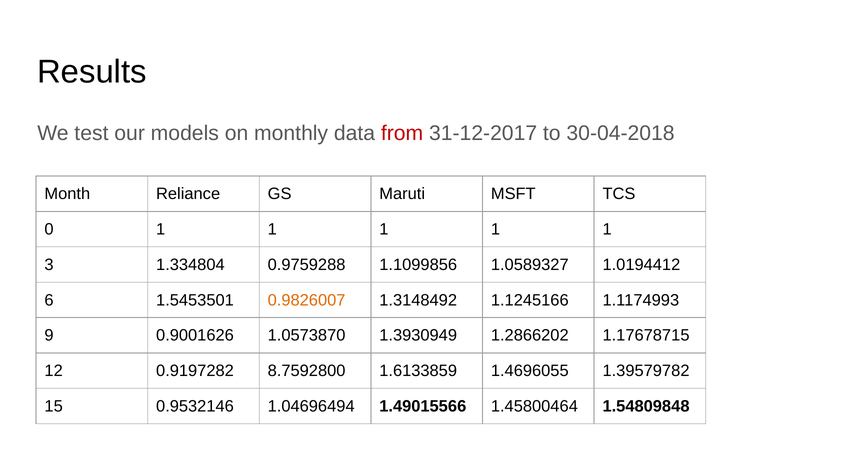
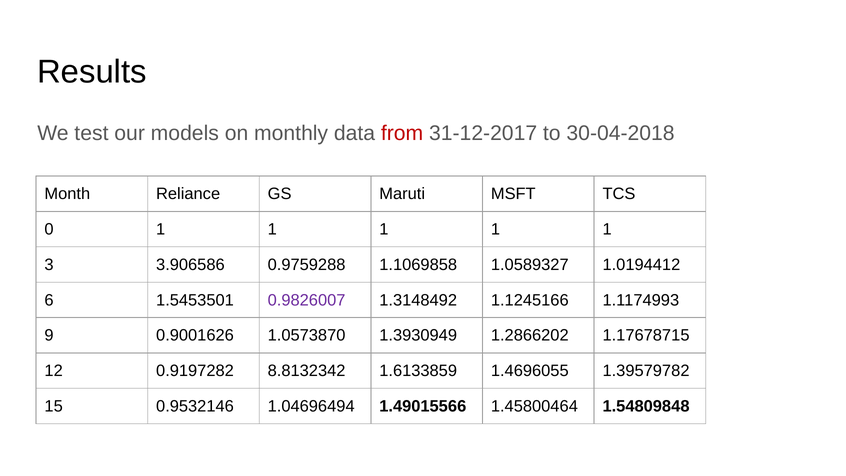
1.334804: 1.334804 -> 3.906586
1.1099856: 1.1099856 -> 1.1069858
0.9826007 colour: orange -> purple
8.7592800: 8.7592800 -> 8.8132342
